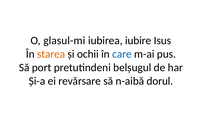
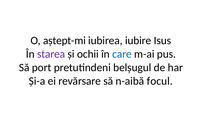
glasul-mi: glasul-mi -> aștept-mi
starea colour: orange -> purple
dorul: dorul -> focul
